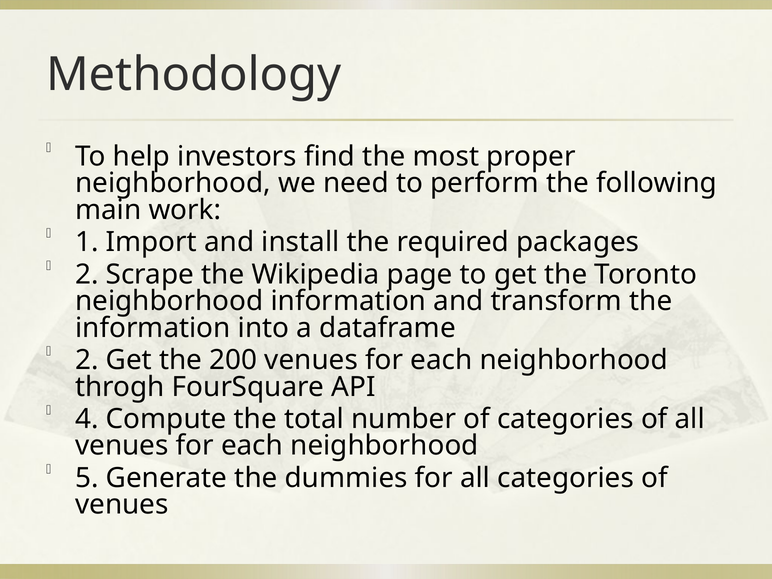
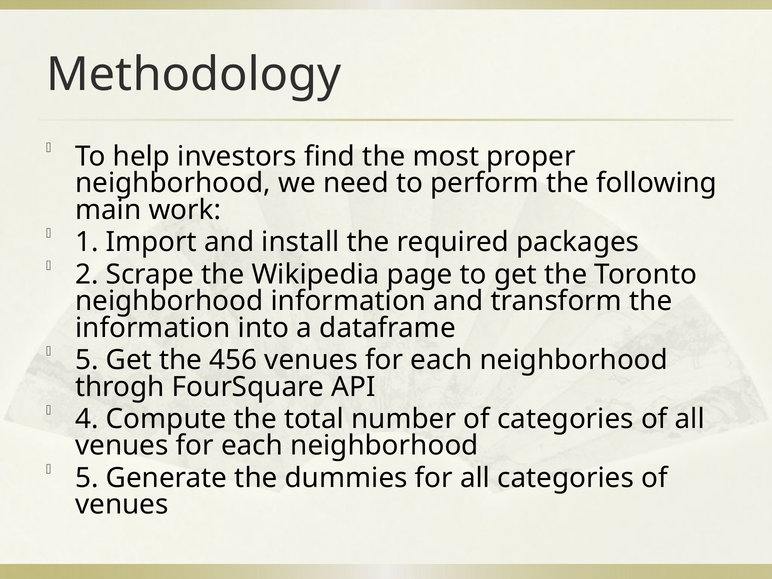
2 at (87, 360): 2 -> 5
200: 200 -> 456
